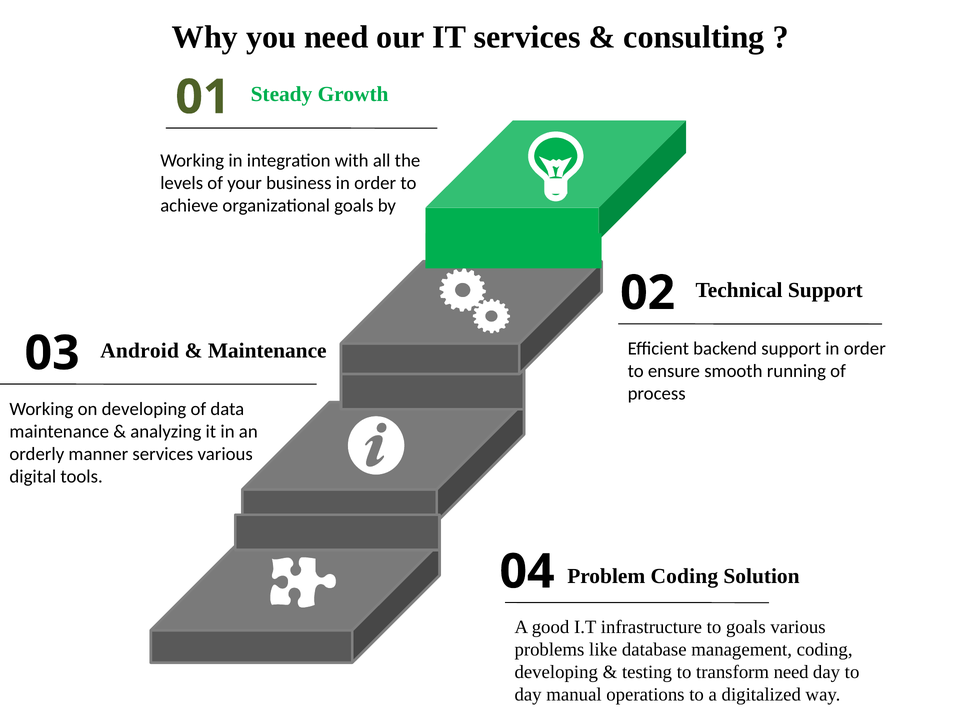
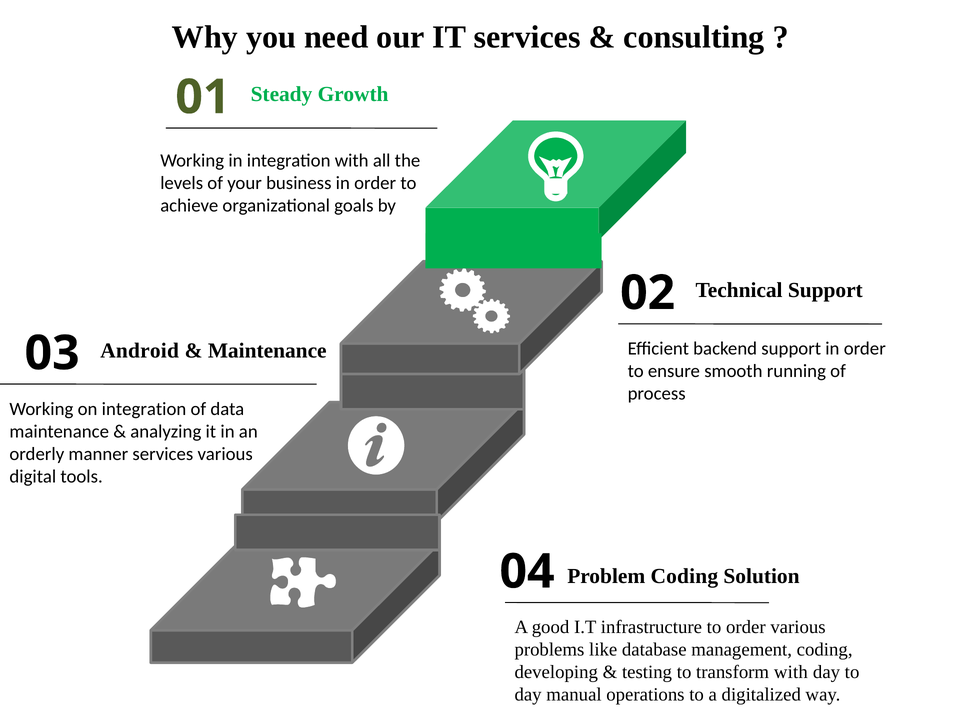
on developing: developing -> integration
to goals: goals -> order
transform need: need -> with
